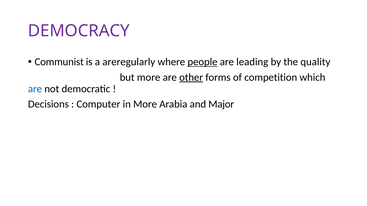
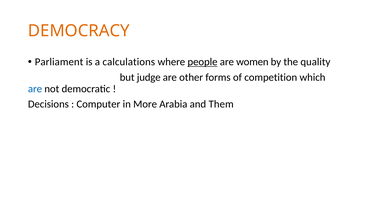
DEMOCRACY colour: purple -> orange
Communist: Communist -> Parliament
areregularly: areregularly -> calculations
leading: leading -> women
but more: more -> judge
other underline: present -> none
Major: Major -> Them
